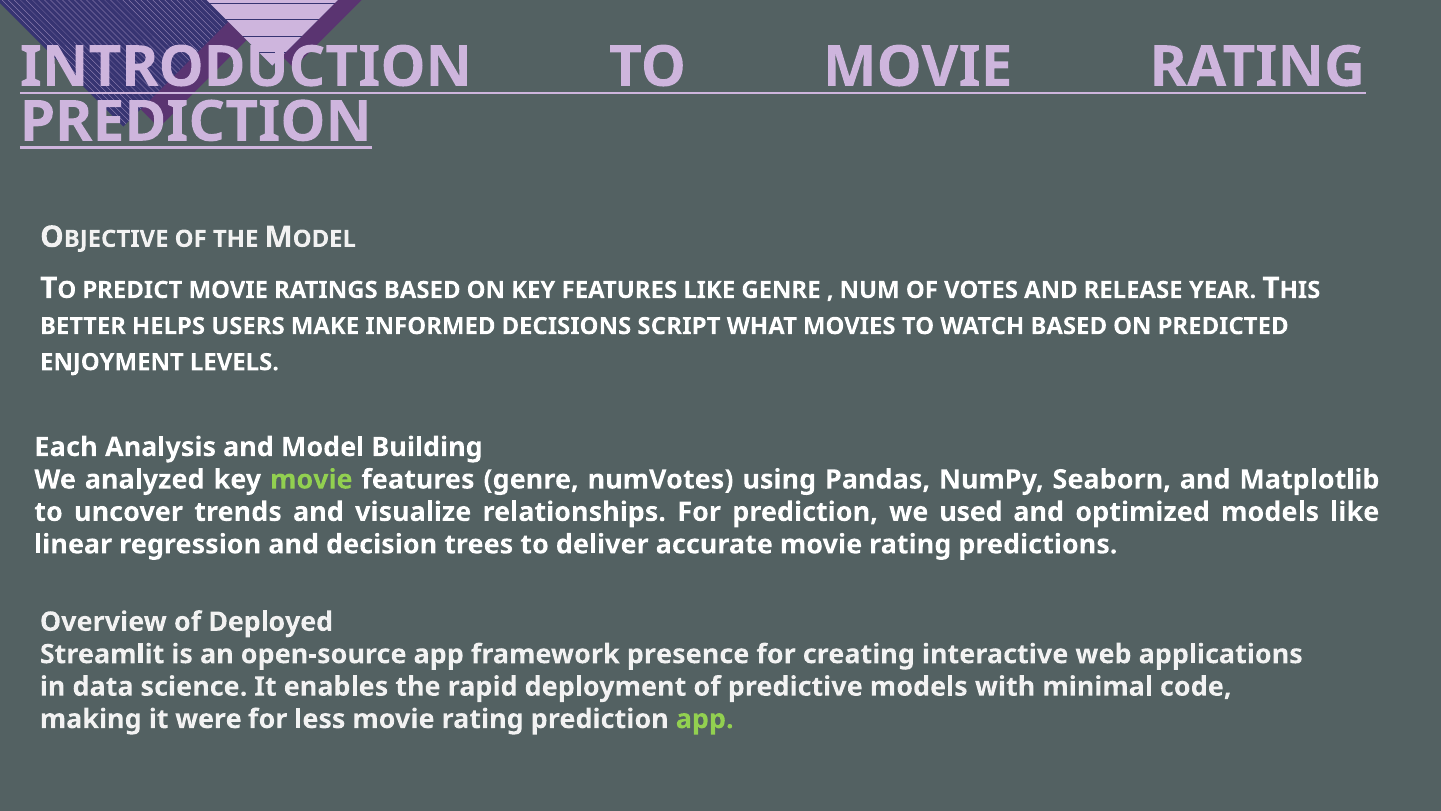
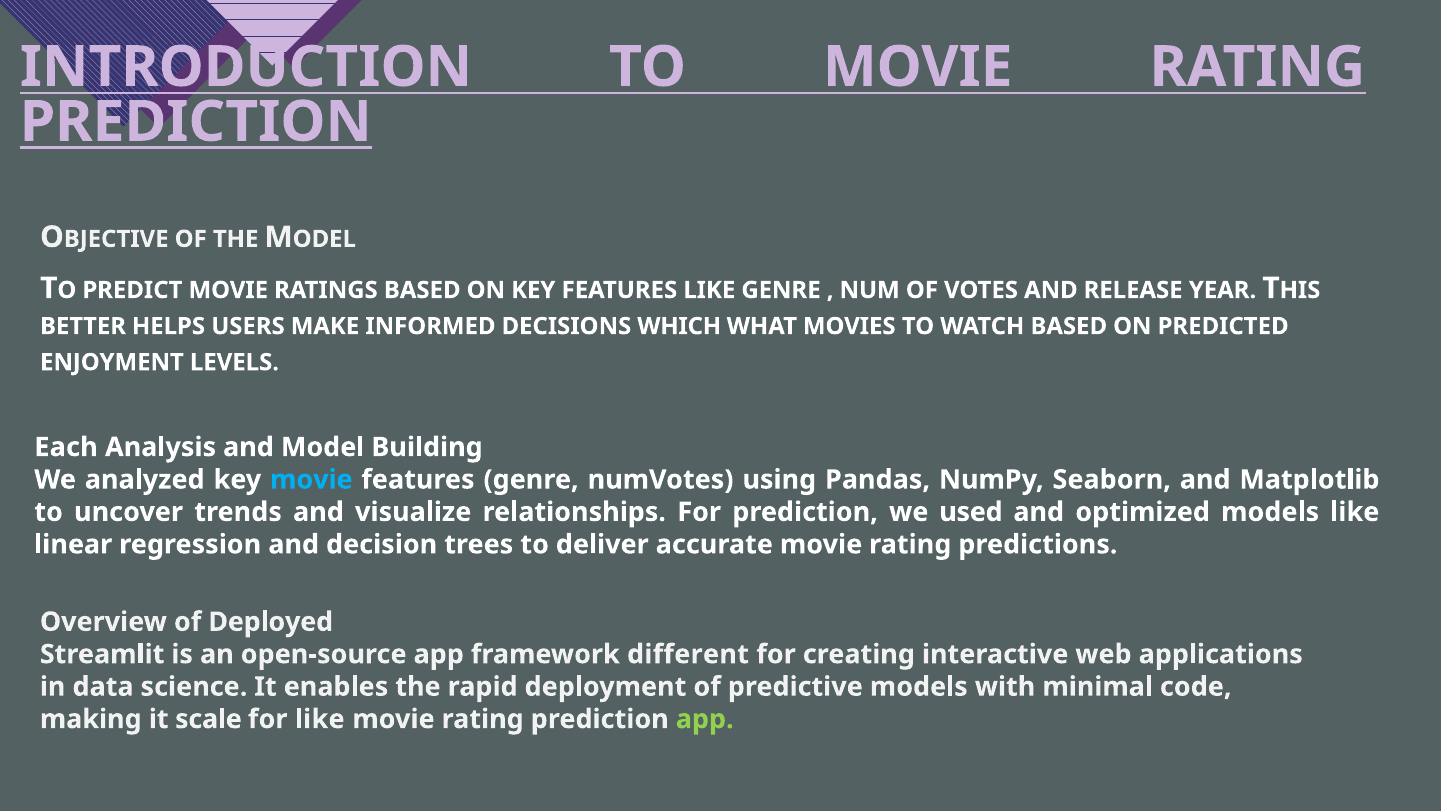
SCRIPT: SCRIPT -> WHICH
movie at (311, 479) colour: light green -> light blue
presence: presence -> different
were: were -> scale
for less: less -> like
